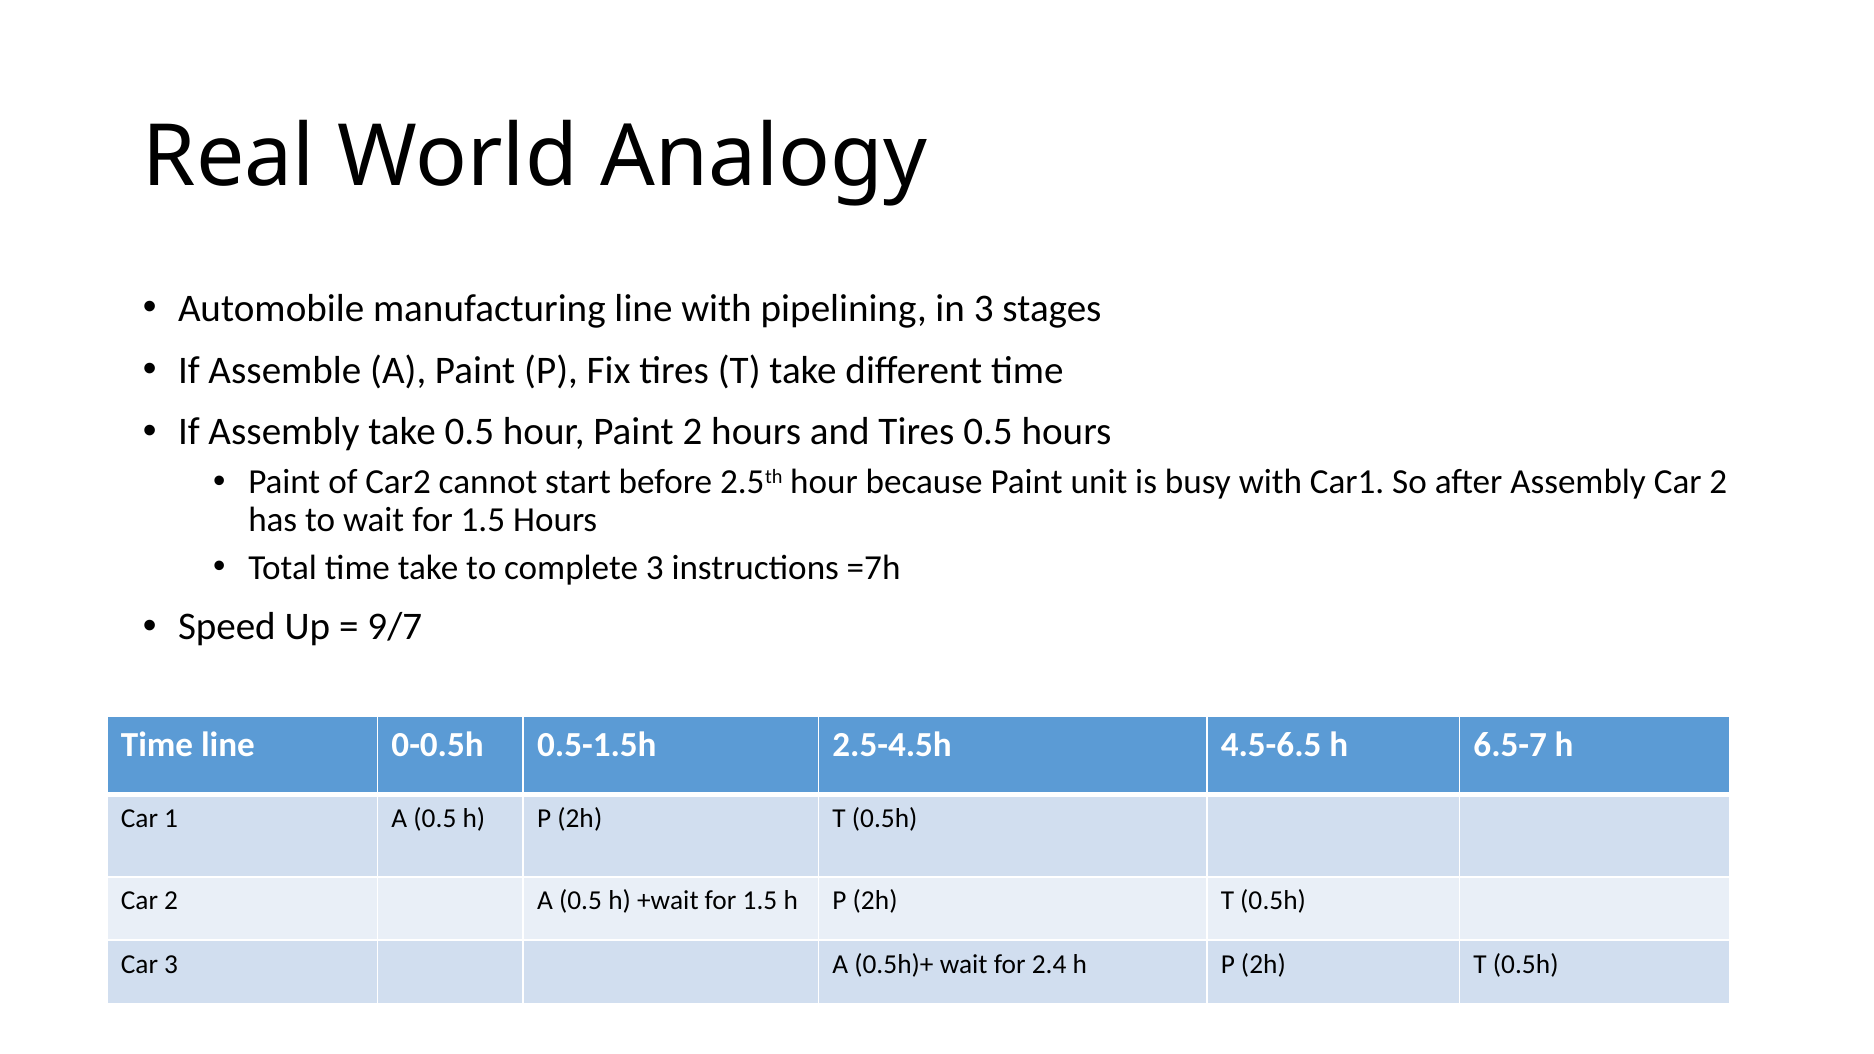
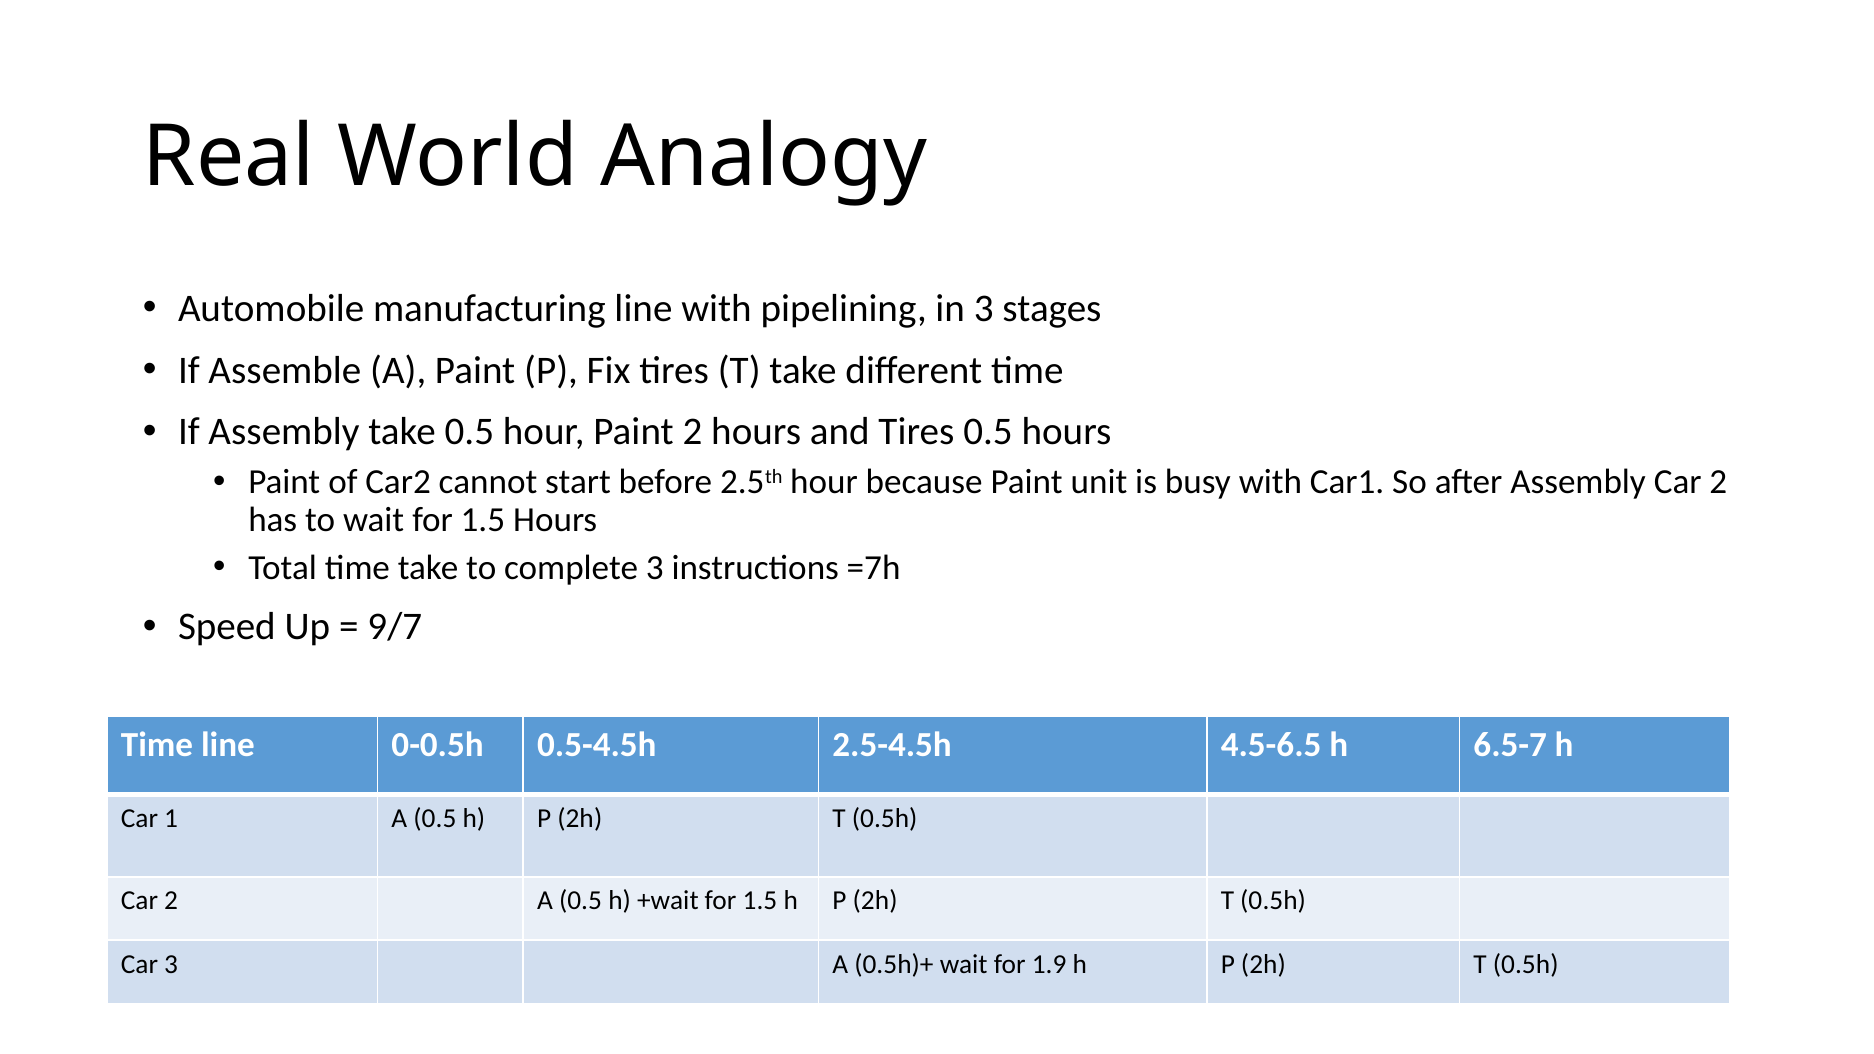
0.5-1.5h: 0.5-1.5h -> 0.5-4.5h
2.4: 2.4 -> 1.9
